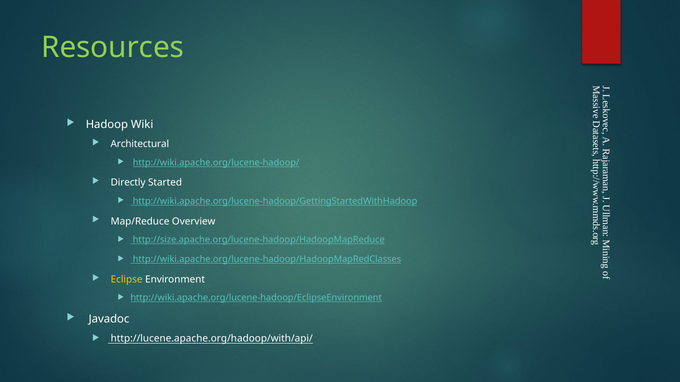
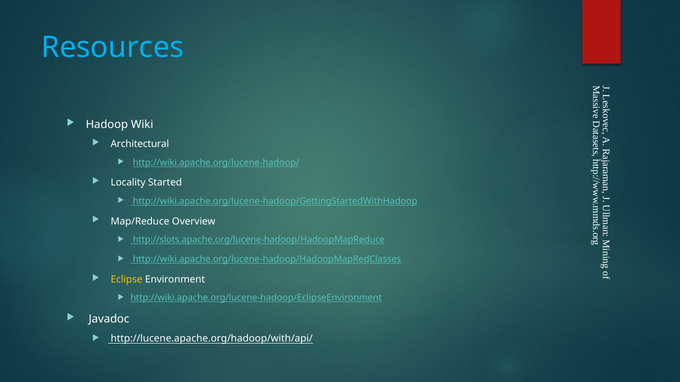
Resources colour: light green -> light blue
Directly: Directly -> Locality
http://size.apache.org/lucene-hadoop/HadoopMapReduce: http://size.apache.org/lucene-hadoop/HadoopMapReduce -> http://slots.apache.org/lucene-hadoop/HadoopMapReduce
